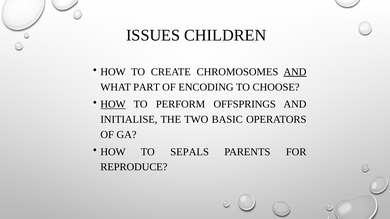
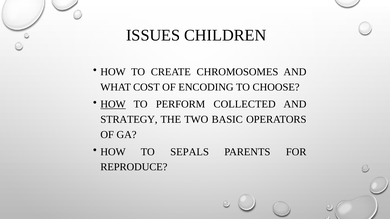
AND at (295, 72) underline: present -> none
PART: PART -> COST
OFFSPRINGS: OFFSPRINGS -> COLLECTED
INITIALISE: INITIALISE -> STRATEGY
